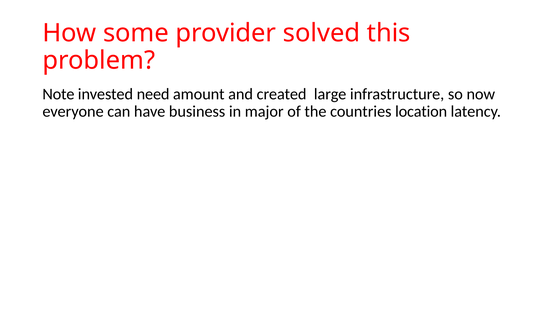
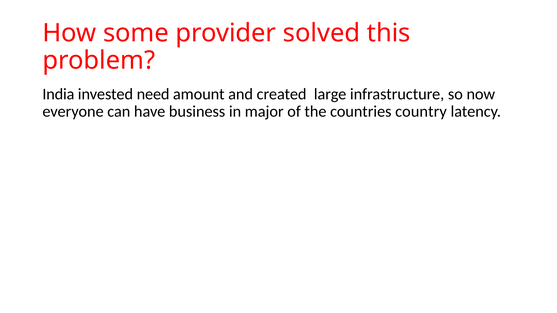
Note: Note -> India
location: location -> country
